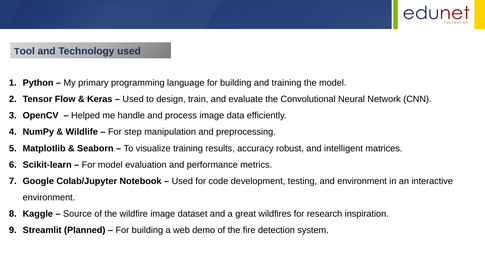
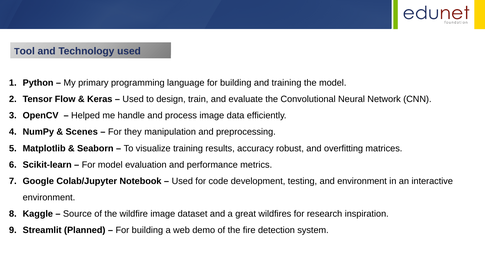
Wildlife: Wildlife -> Scenes
step: step -> they
intelligent: intelligent -> overfitting
